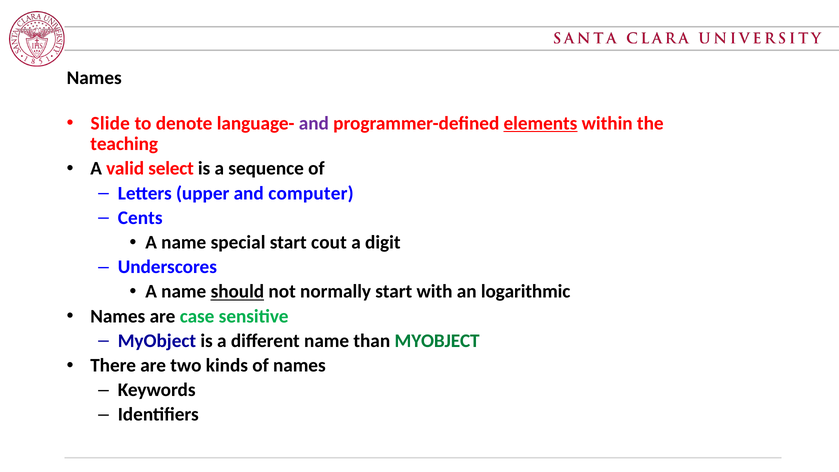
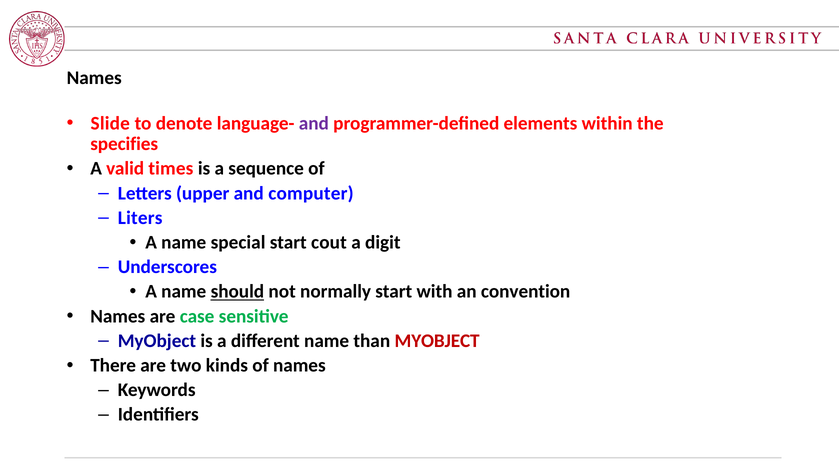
elements underline: present -> none
teaching: teaching -> specifies
select: select -> times
Cents: Cents -> Liters
logarithmic: logarithmic -> convention
MYOBJECT at (437, 341) colour: green -> red
